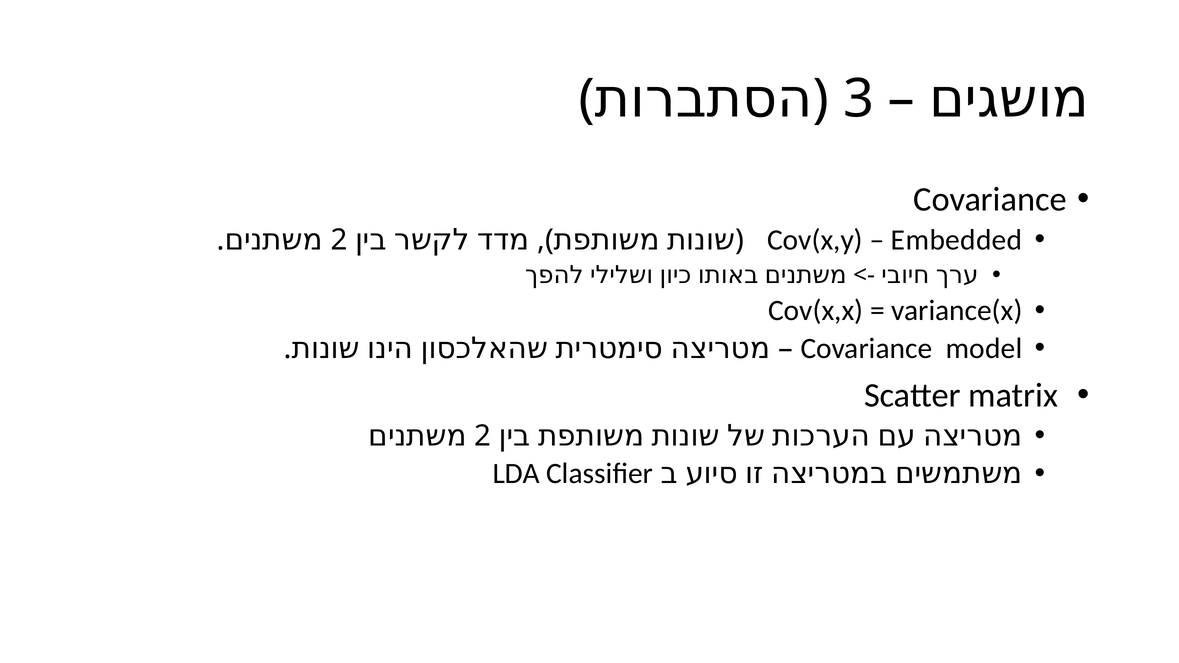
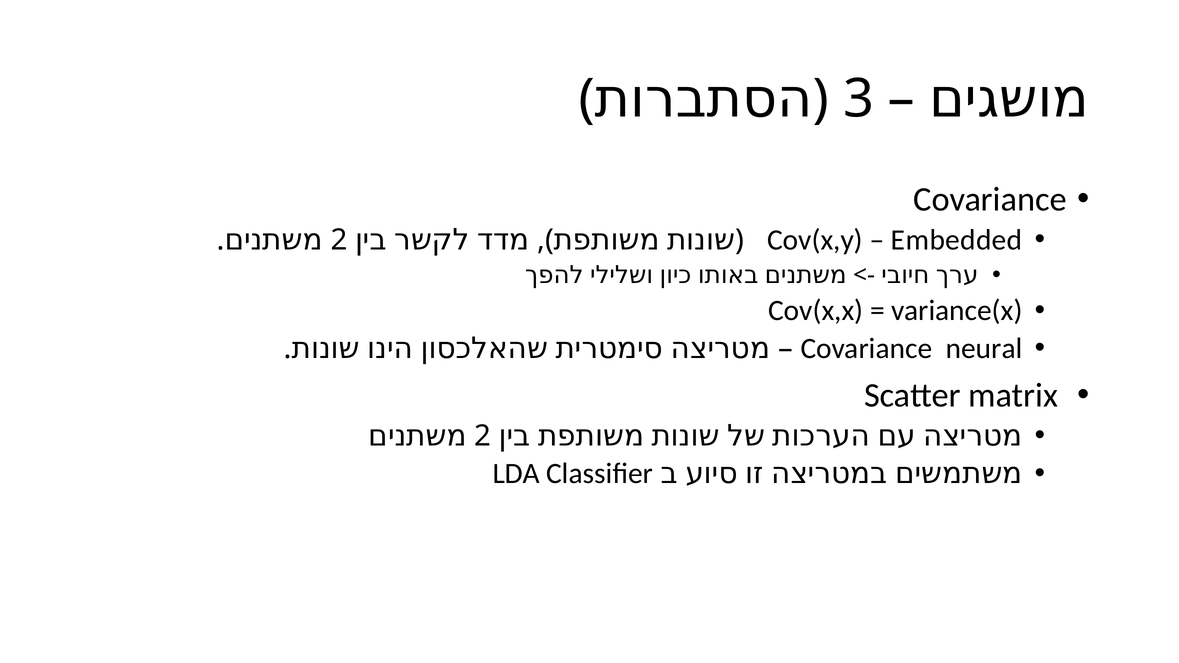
model: model -> neural
